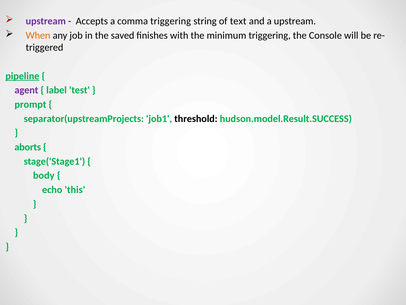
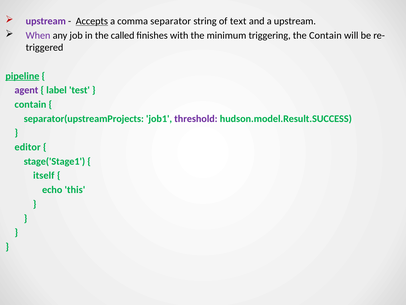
Accepts underline: none -> present
comma triggering: triggering -> separator
When colour: orange -> purple
saved: saved -> called
the Console: Console -> Contain
prompt at (30, 104): prompt -> contain
threshold colour: black -> purple
aborts: aborts -> editor
body: body -> itself
